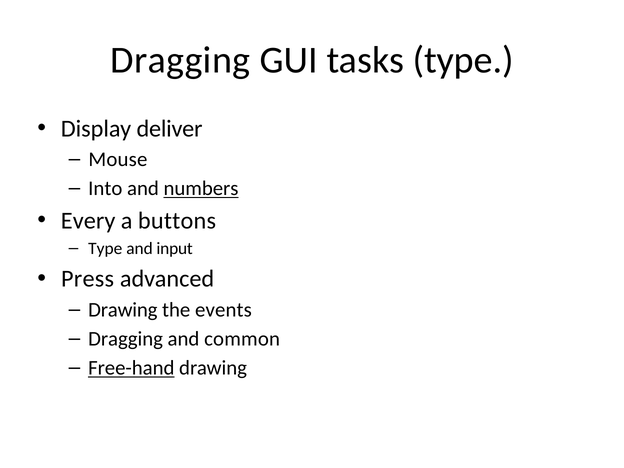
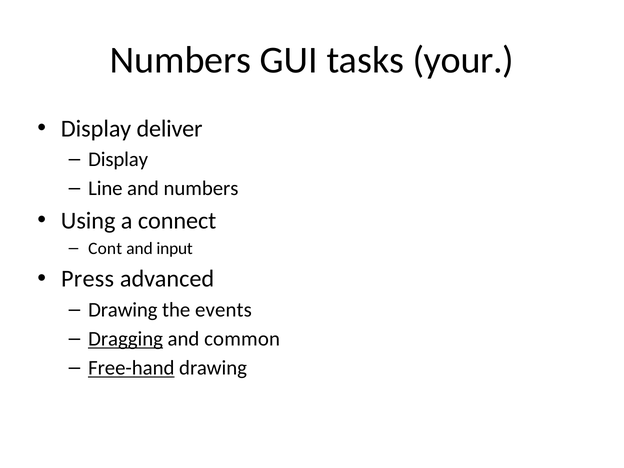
Dragging at (180, 60): Dragging -> Numbers
tasks type: type -> your
Mouse at (118, 159): Mouse -> Display
Into: Into -> Line
numbers at (201, 189) underline: present -> none
Every: Every -> Using
buttons: buttons -> connect
Type at (105, 249): Type -> Cont
Dragging at (126, 339) underline: none -> present
